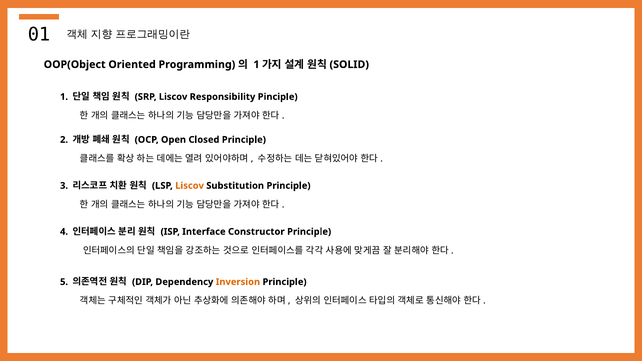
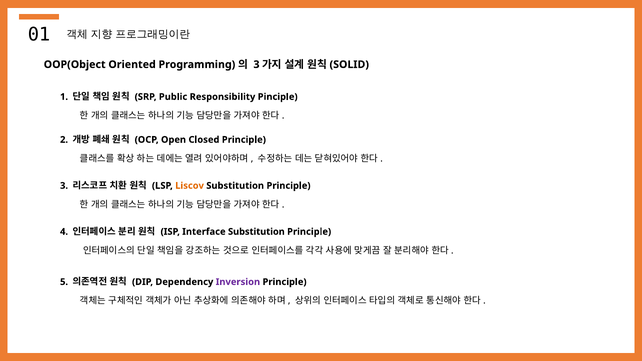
1 at (257, 65): 1 -> 3
SRP Liscov: Liscov -> Public
Interface Constructor: Constructor -> Substitution
Inversion colour: orange -> purple
